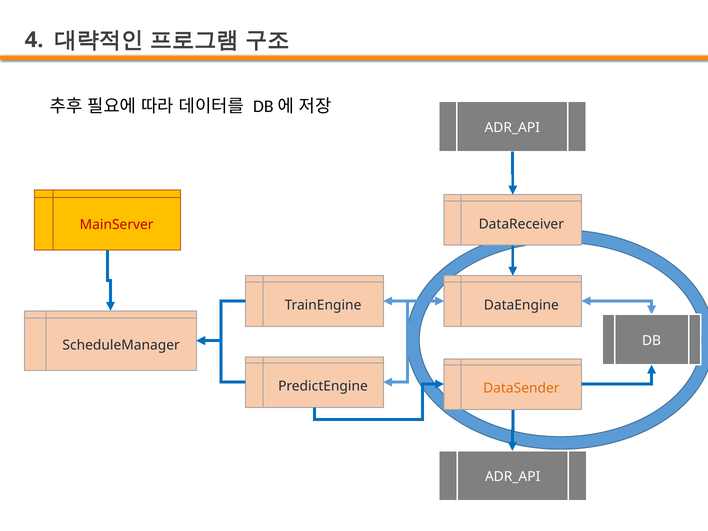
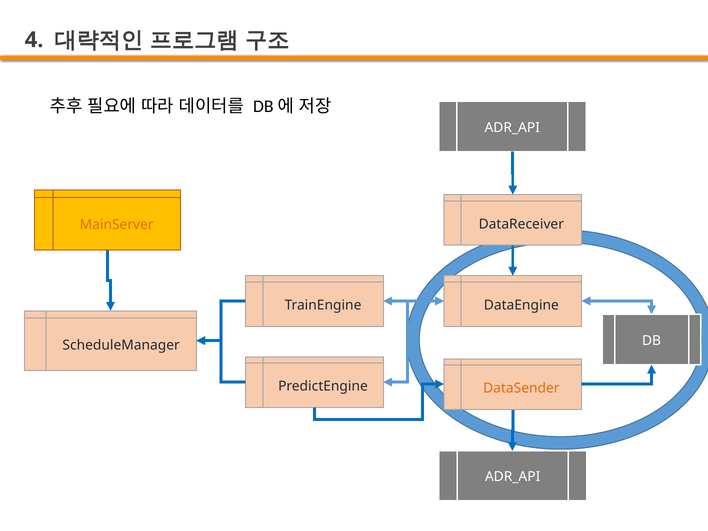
MainServer colour: red -> orange
